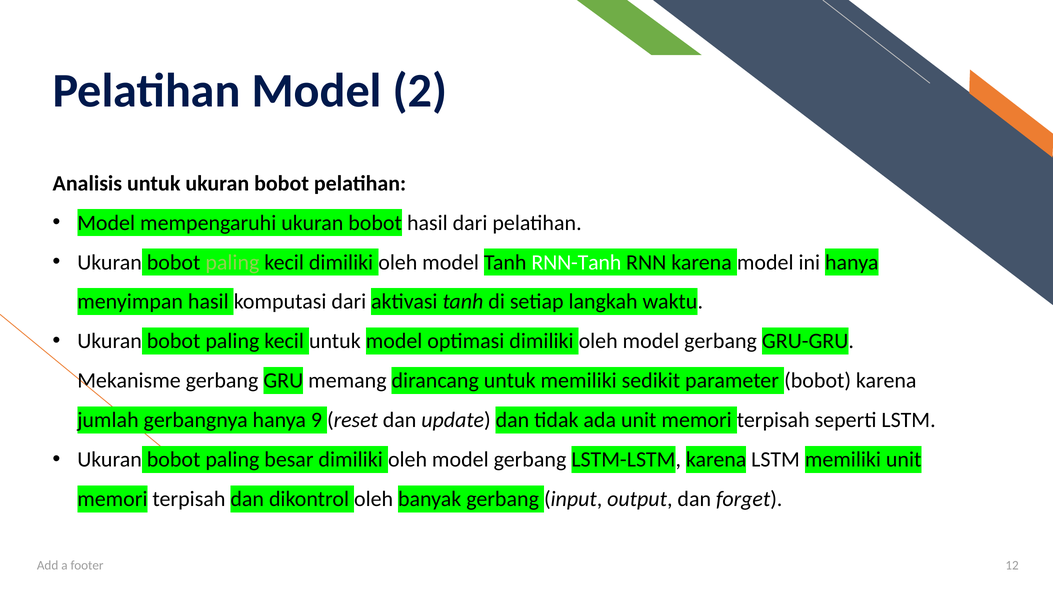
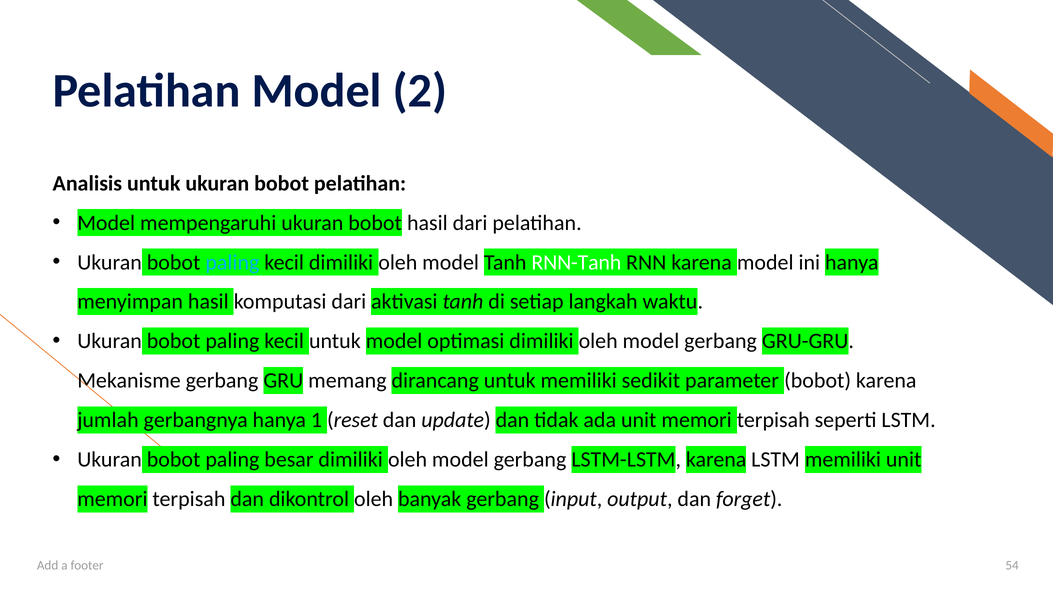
paling at (232, 262) colour: light green -> light blue
9: 9 -> 1
12: 12 -> 54
